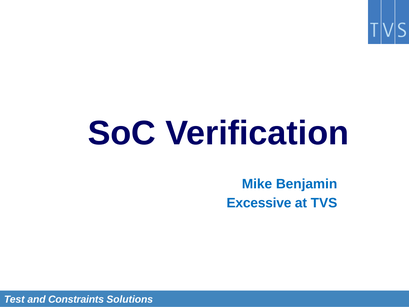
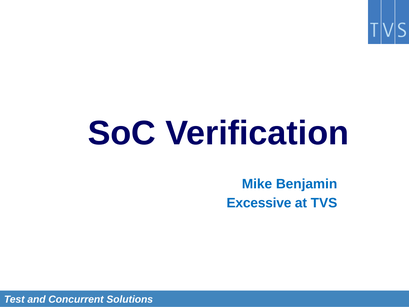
Constraints: Constraints -> Concurrent
